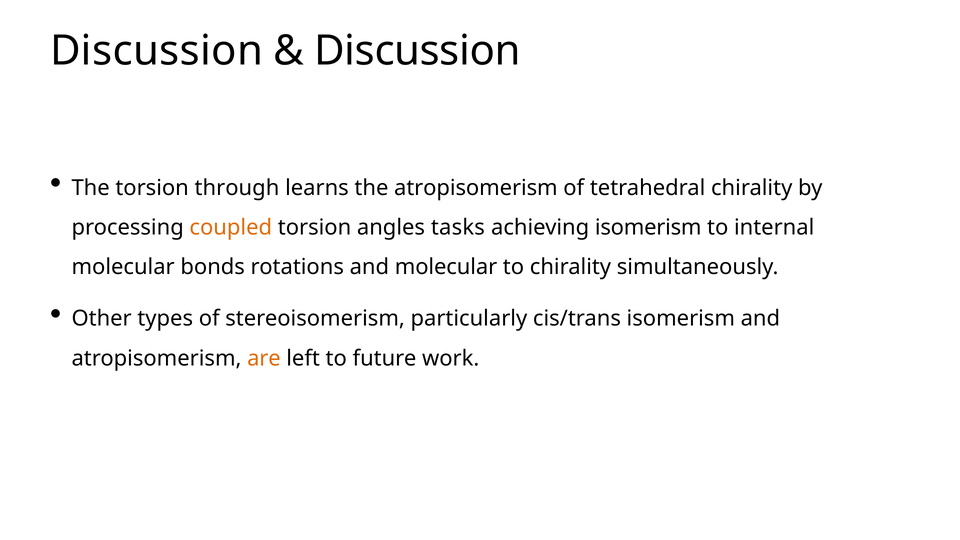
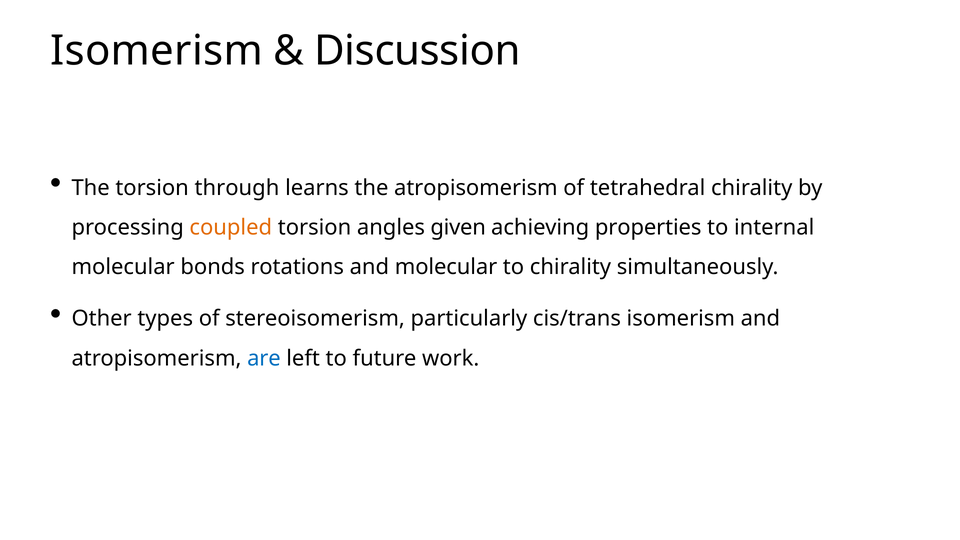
Discussion at (157, 51): Discussion -> Isomerism
tasks: tasks -> given
achieving isomerism: isomerism -> properties
are colour: orange -> blue
